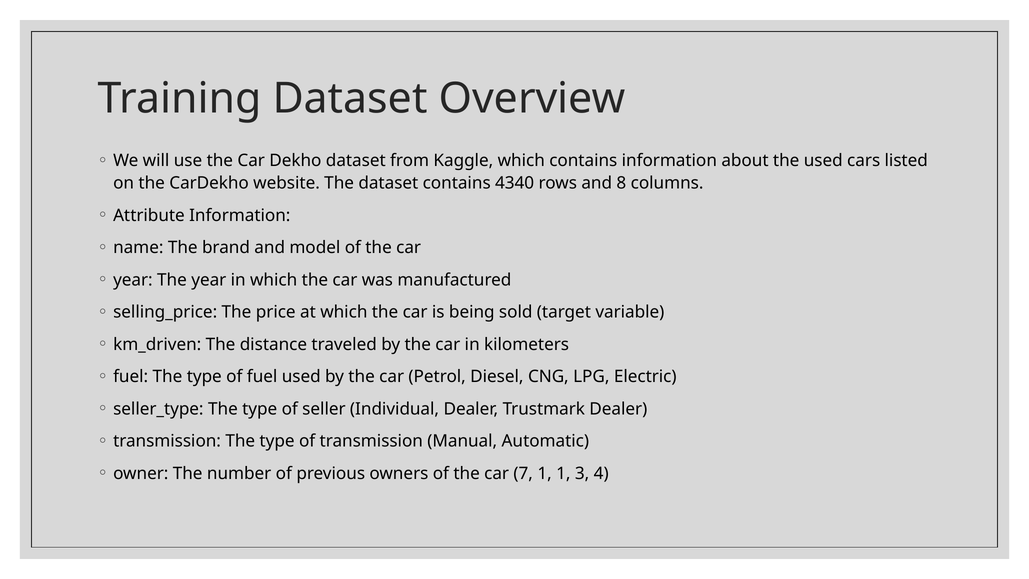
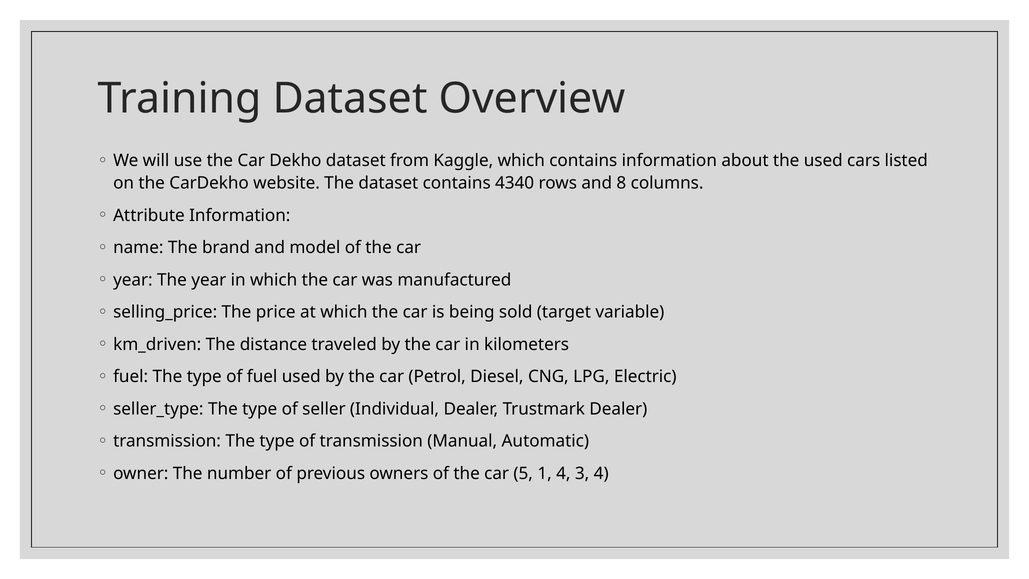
7: 7 -> 5
1 1: 1 -> 4
